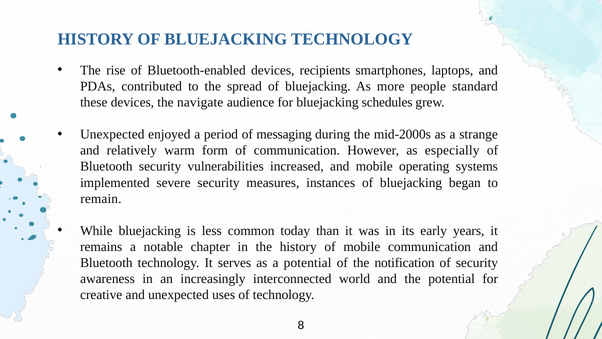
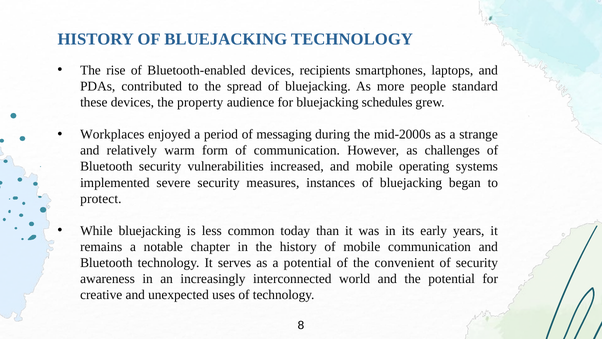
navigate: navigate -> property
Unexpected at (112, 134): Unexpected -> Workplaces
especially: especially -> challenges
remain: remain -> protect
notification: notification -> convenient
